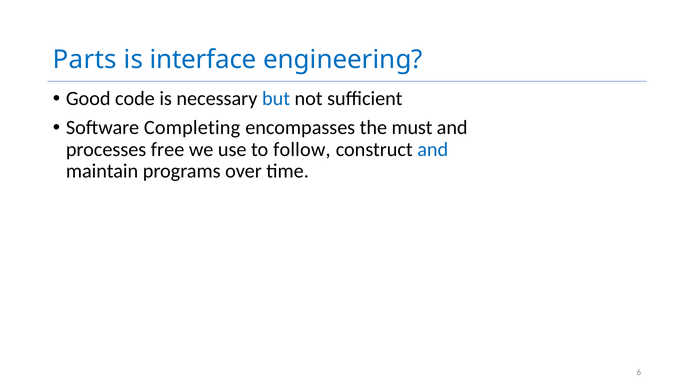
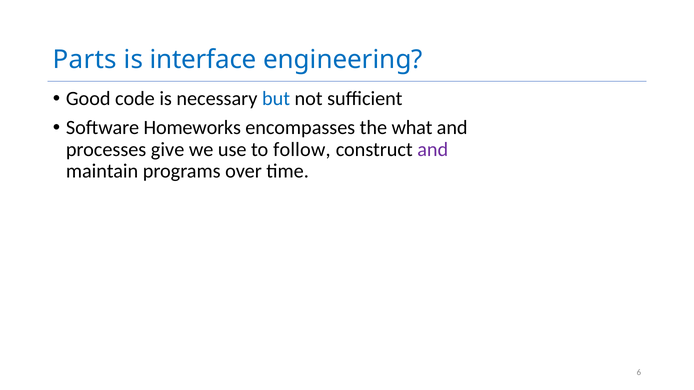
Completing: Completing -> Homeworks
must: must -> what
free: free -> give
and at (433, 150) colour: blue -> purple
